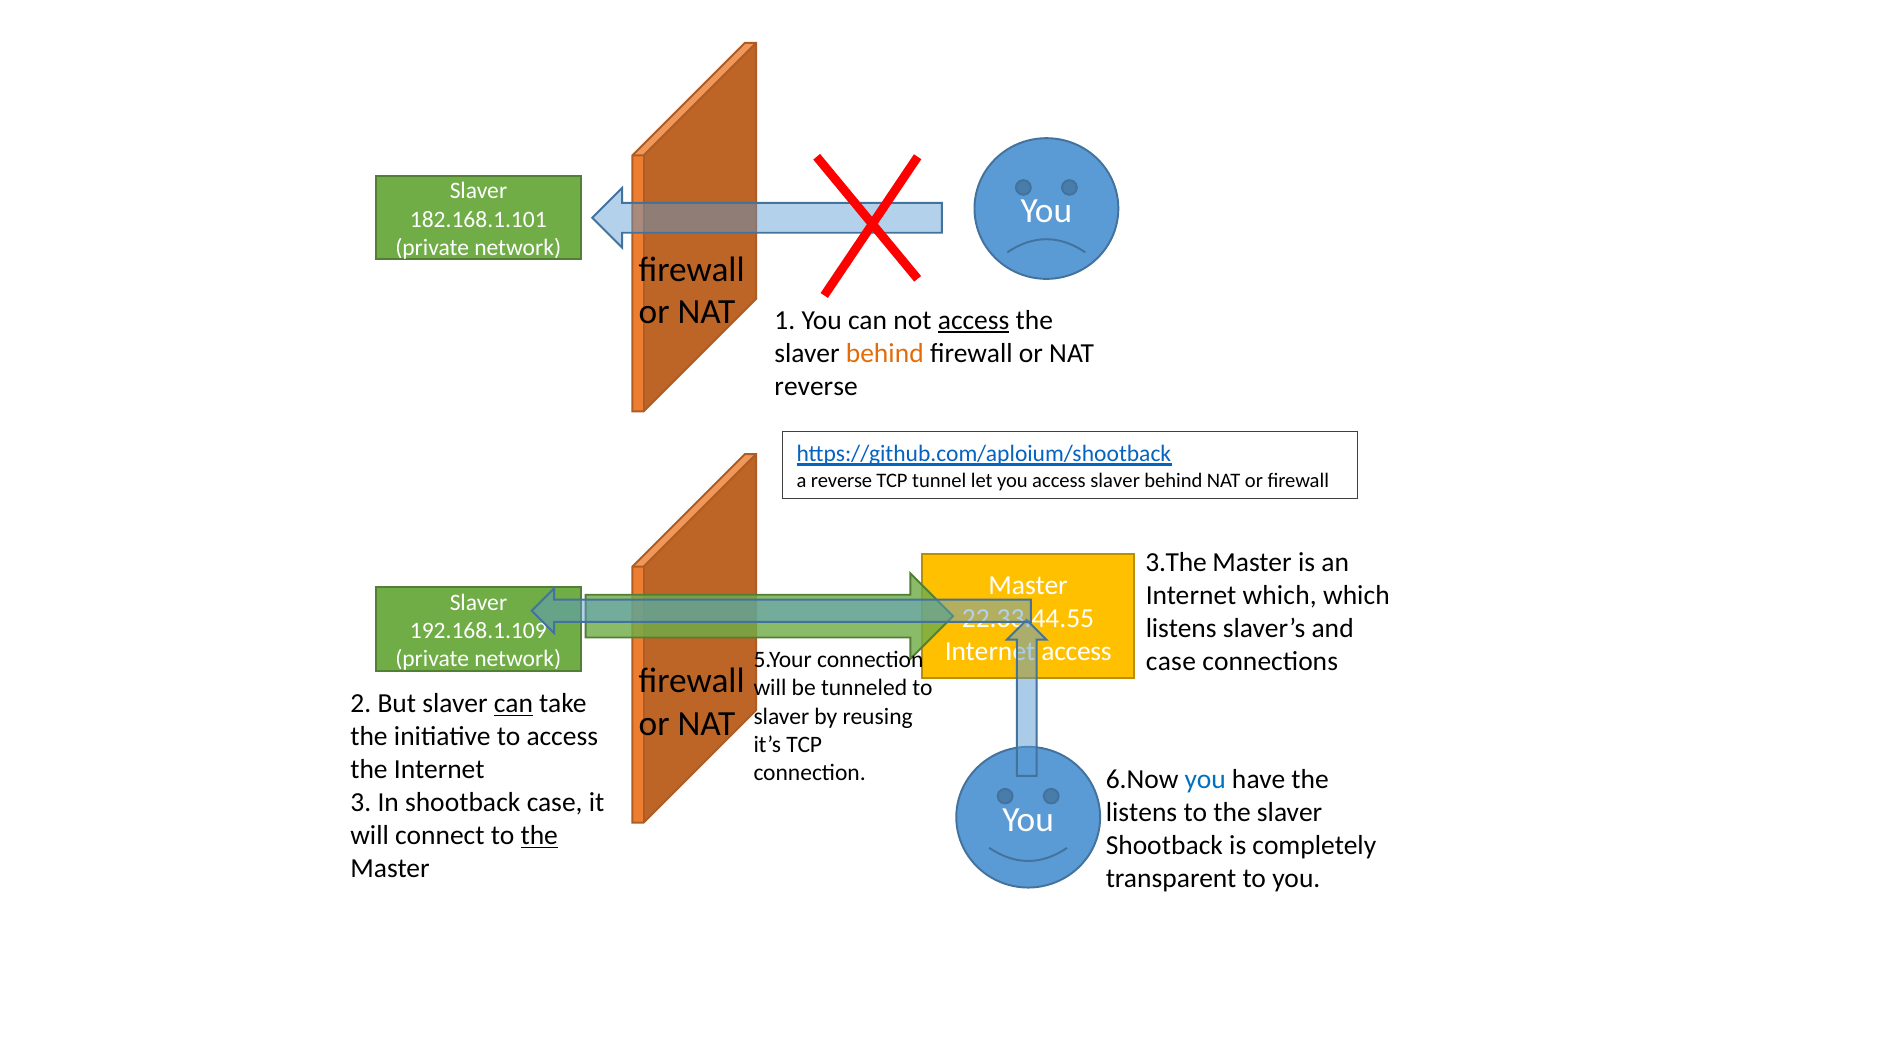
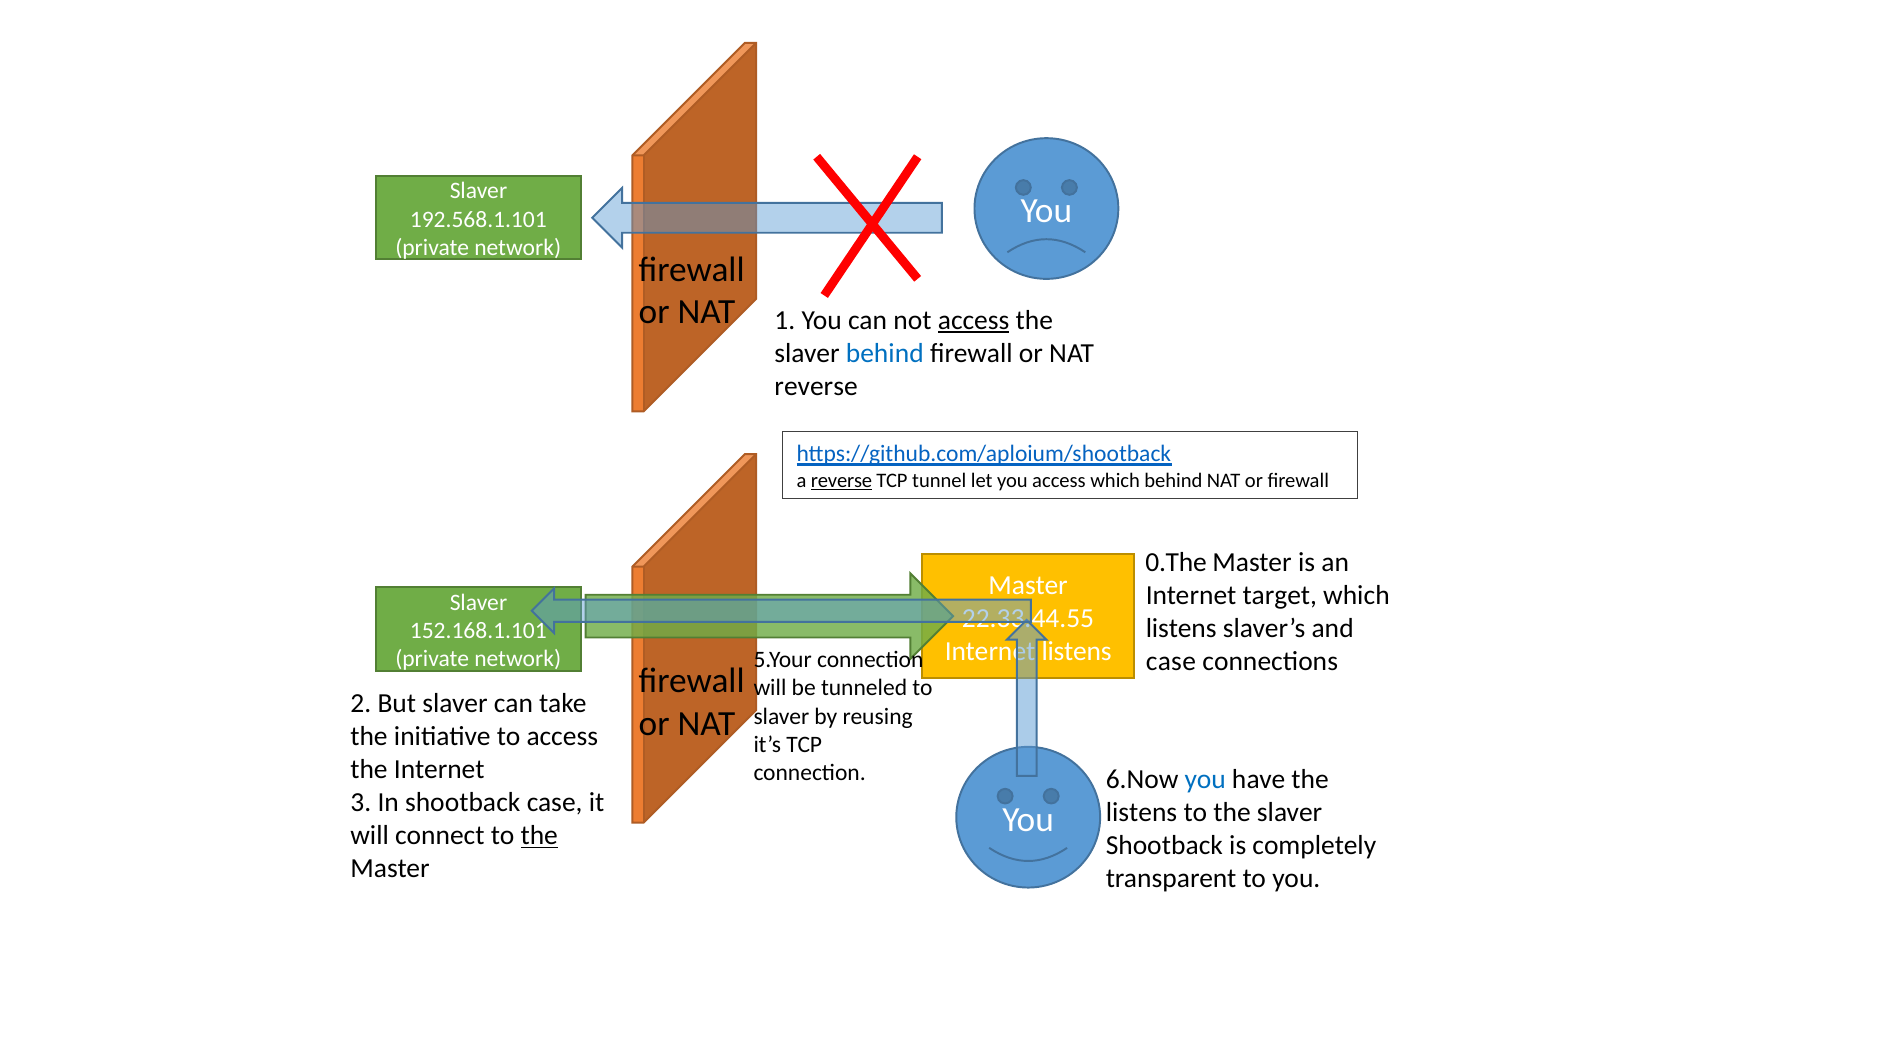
182.168.1.101: 182.168.1.101 -> 192.568.1.101
behind at (885, 354) colour: orange -> blue
reverse at (841, 481) underline: none -> present
access slaver: slaver -> which
3.The: 3.The -> 0.The
Internet which: which -> target
192.168.1.109: 192.168.1.109 -> 152.168.1.101
access at (1077, 651): access -> listens
can at (513, 704) underline: present -> none
